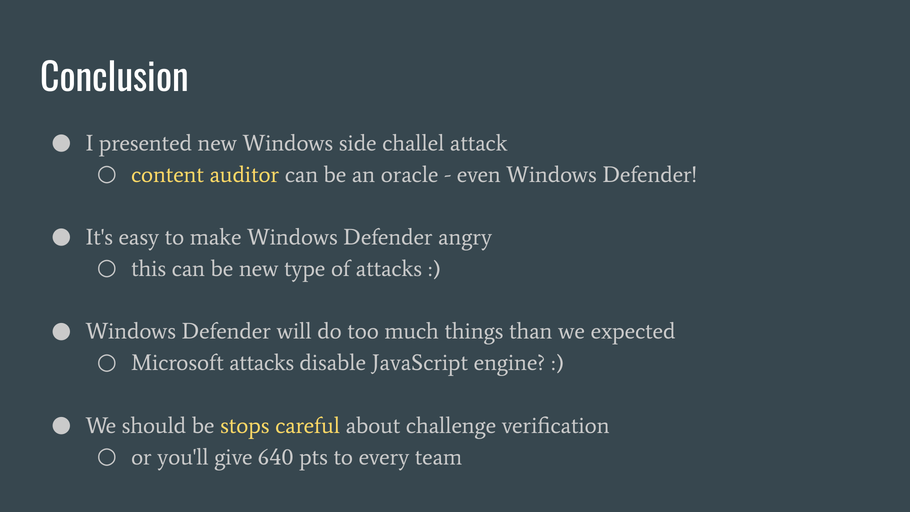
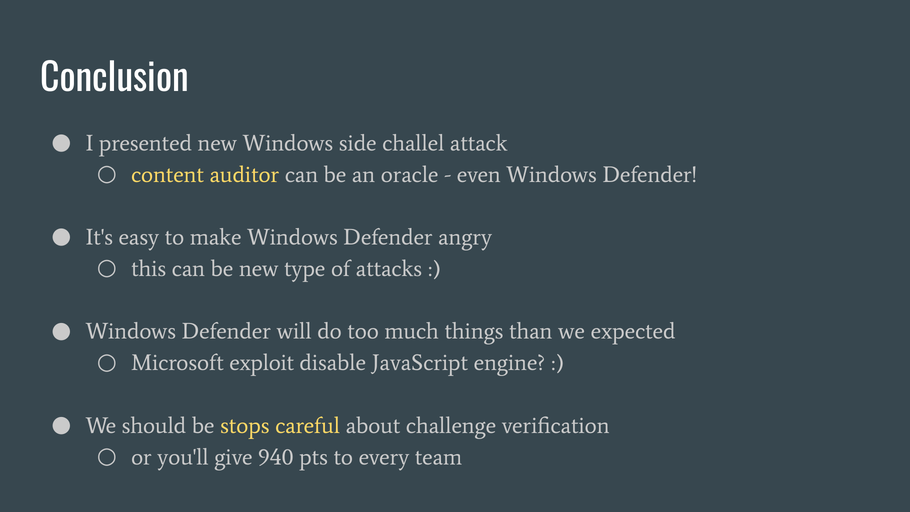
Microsoft attacks: attacks -> exploit
640: 640 -> 940
